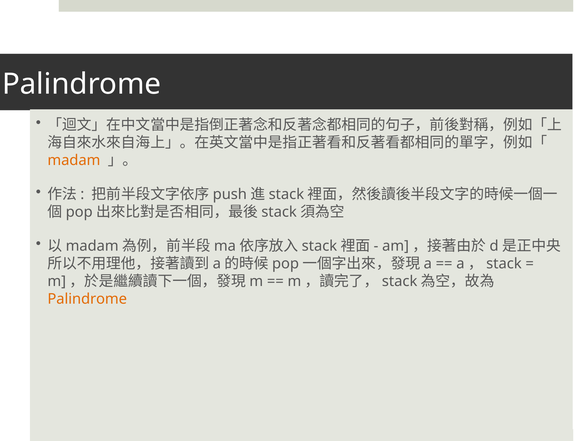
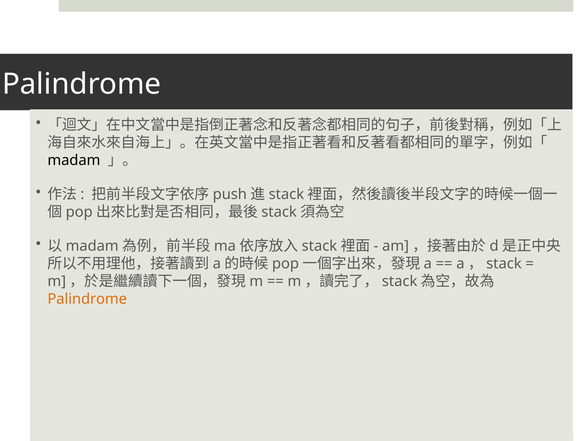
madam colour: orange -> black
